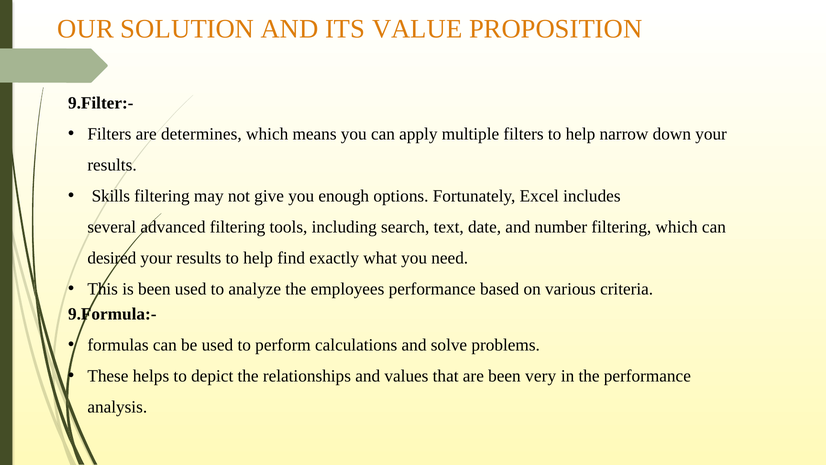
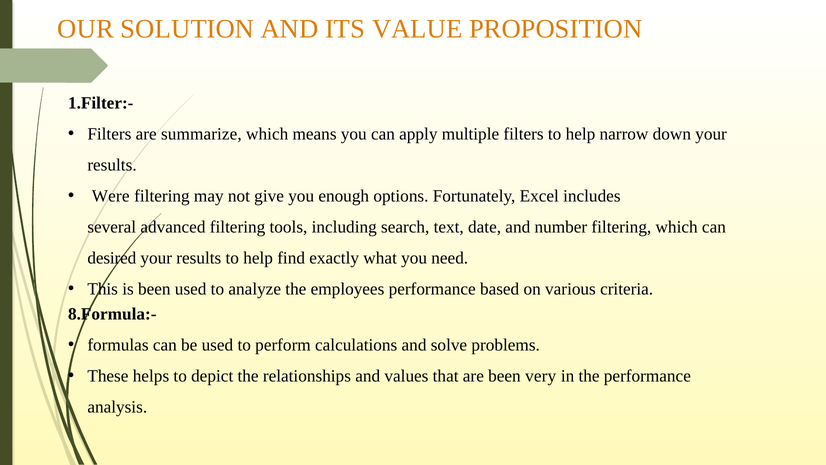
9.Filter:-: 9.Filter:- -> 1.Filter:-
determines: determines -> summarize
Skills: Skills -> Were
9.Formula:-: 9.Formula:- -> 8.Formula:-
